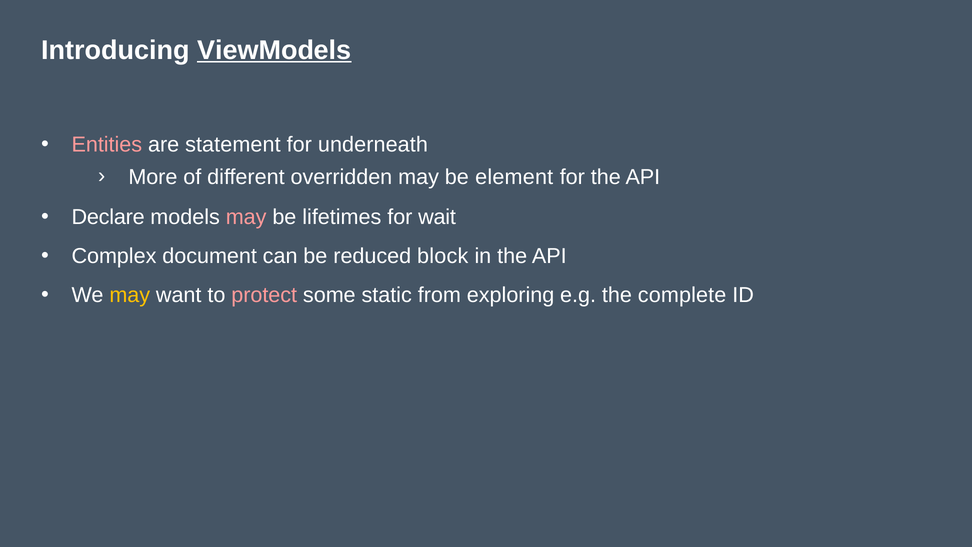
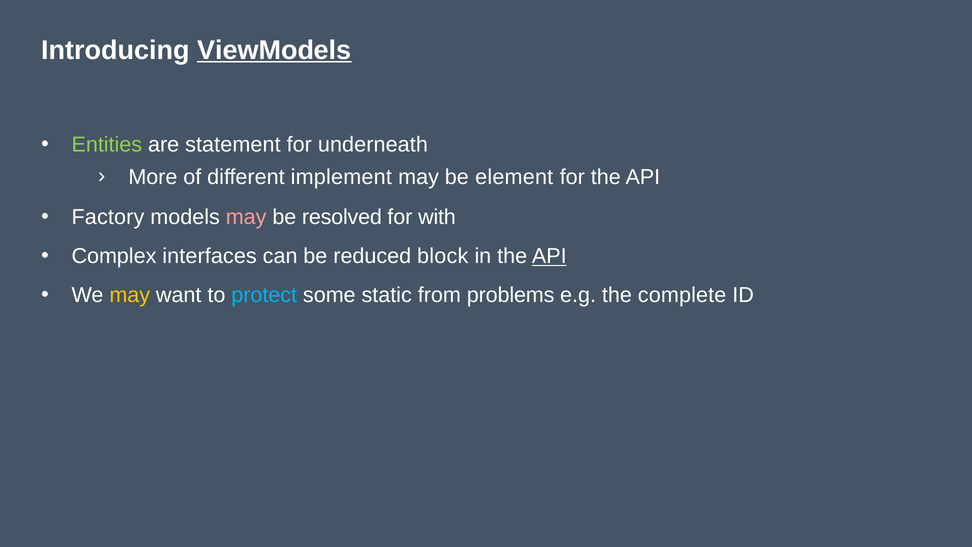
Entities colour: pink -> light green
overridden: overridden -> implement
Declare: Declare -> Factory
lifetimes: lifetimes -> resolved
wait: wait -> with
document: document -> interfaces
API at (549, 256) underline: none -> present
protect colour: pink -> light blue
exploring: exploring -> problems
